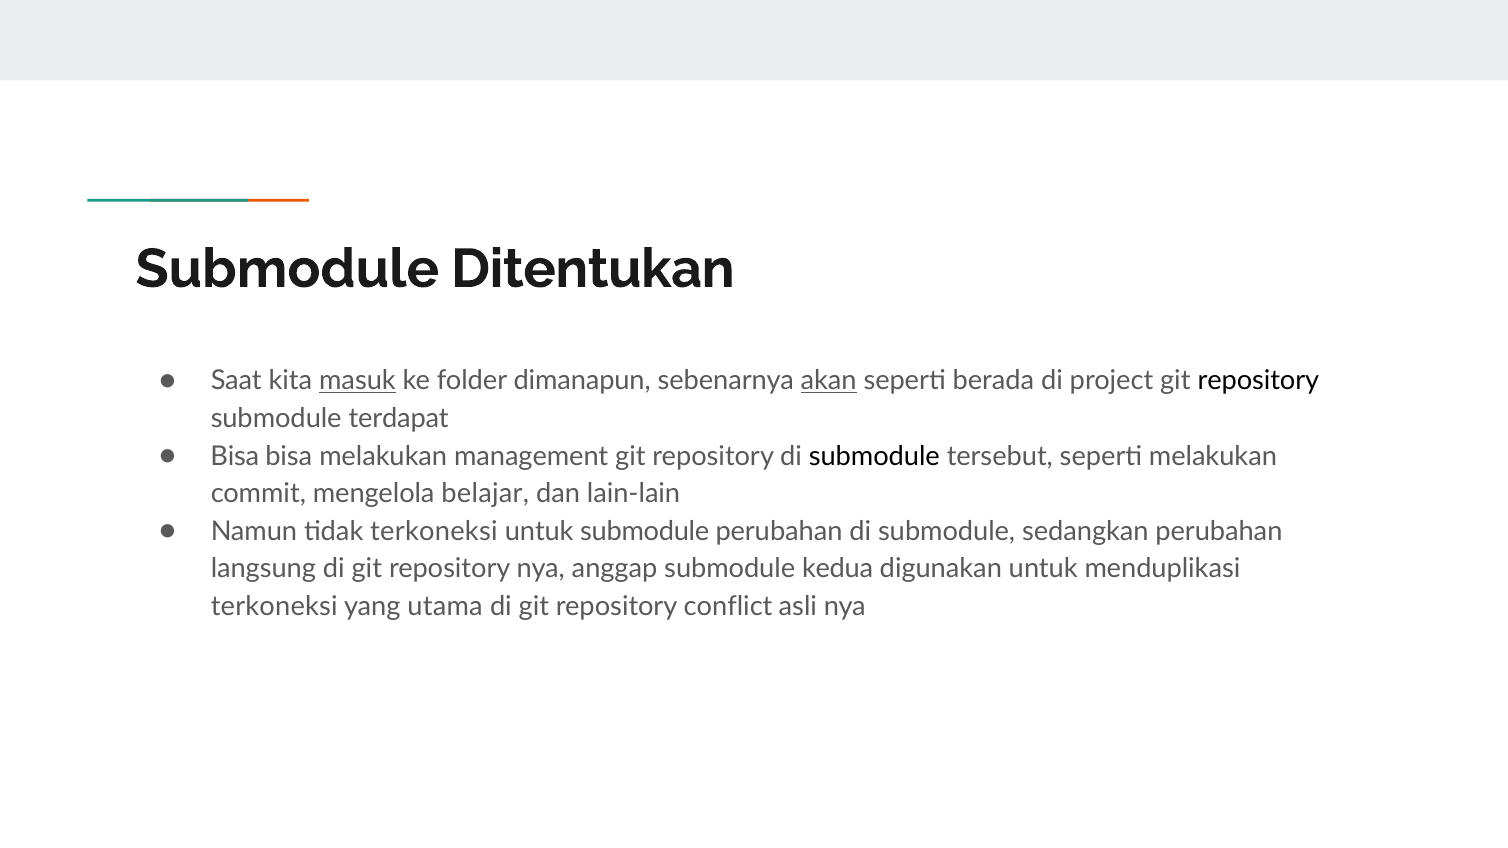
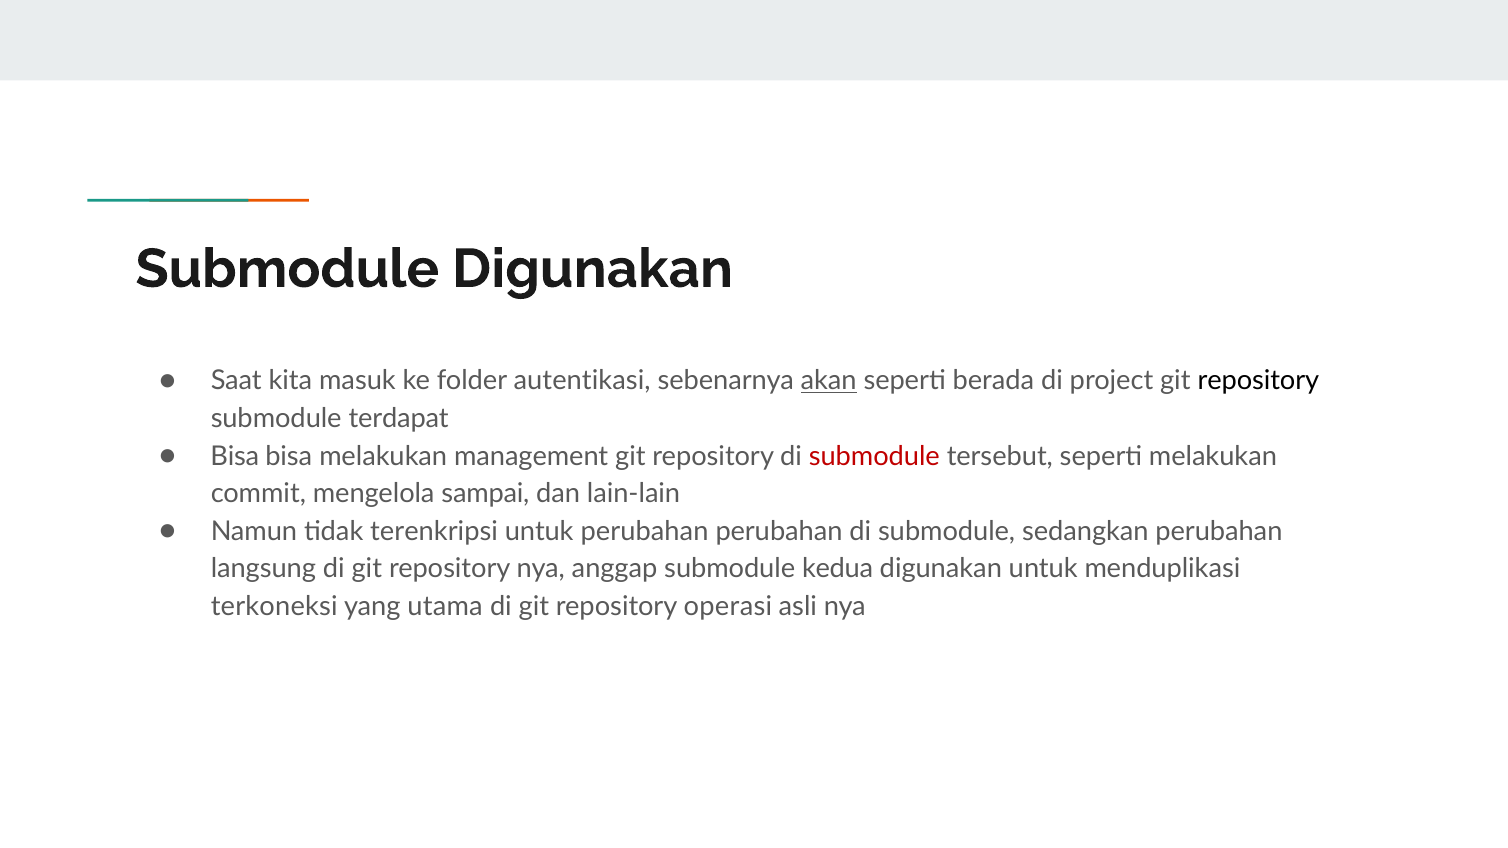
Submodule Ditentukan: Ditentukan -> Digunakan
masuk underline: present -> none
dimanapun: dimanapun -> autentikasi
submodule at (874, 456) colour: black -> red
belajar: belajar -> sampai
tidak terkoneksi: terkoneksi -> terenkripsi
untuk submodule: submodule -> perubahan
conflict: conflict -> operasi
